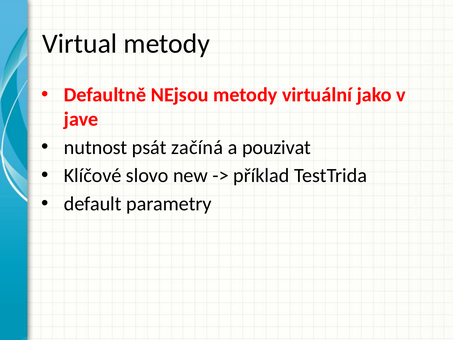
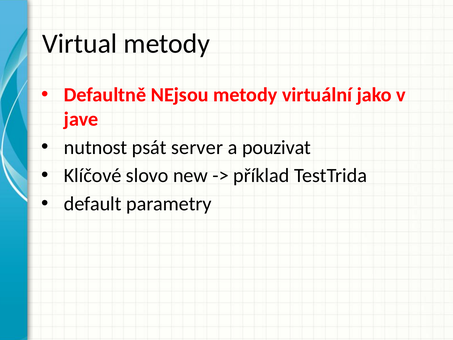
začíná: začíná -> server
